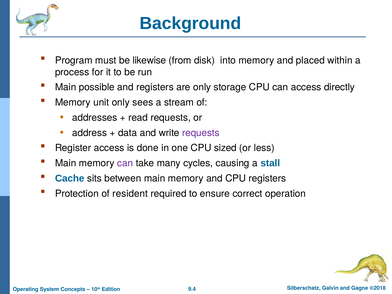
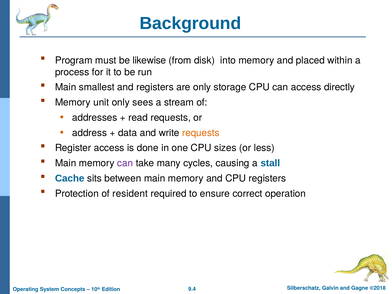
possible: possible -> smallest
requests at (201, 133) colour: purple -> orange
sized: sized -> sizes
